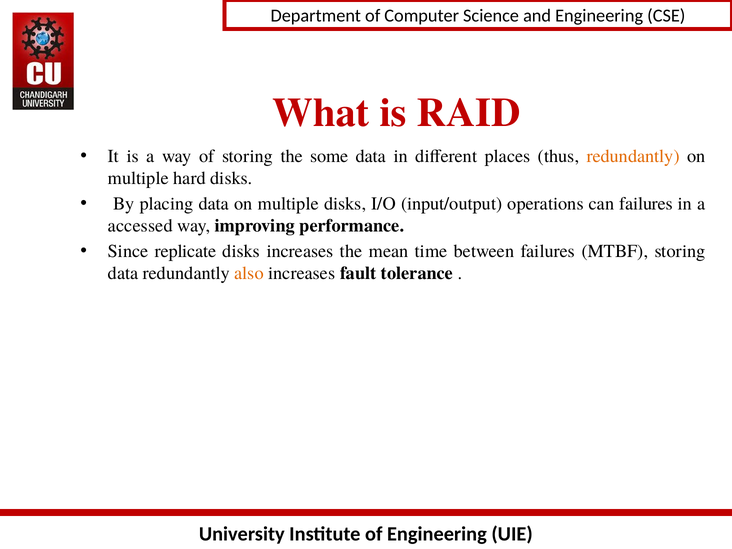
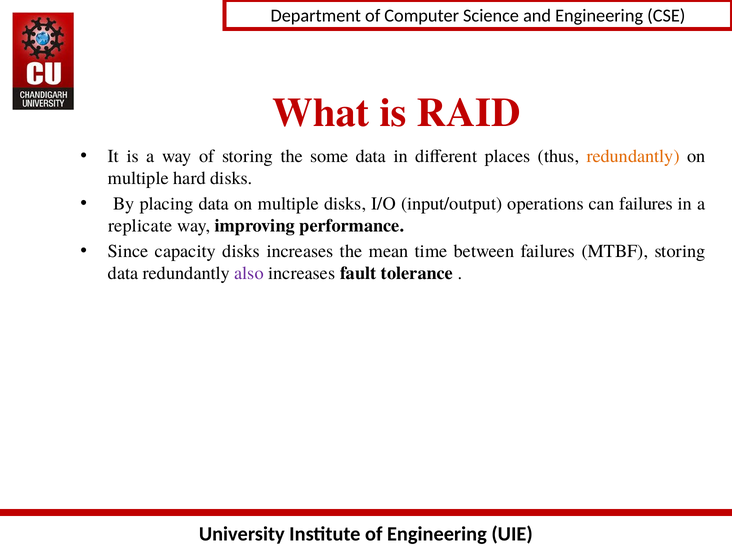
accessed: accessed -> replicate
replicate: replicate -> capacity
also colour: orange -> purple
